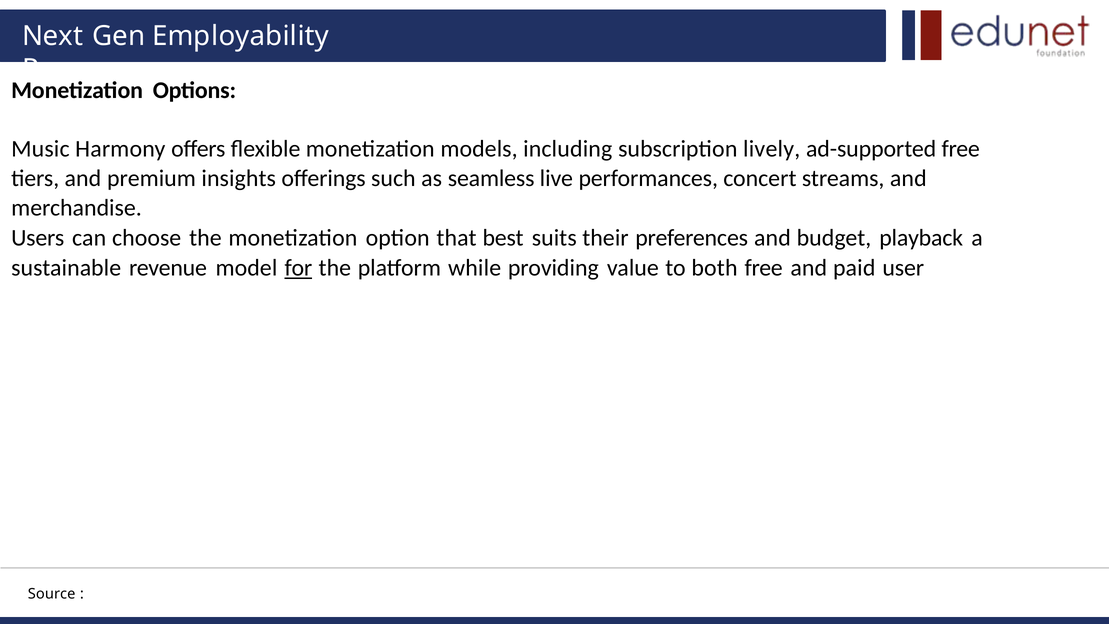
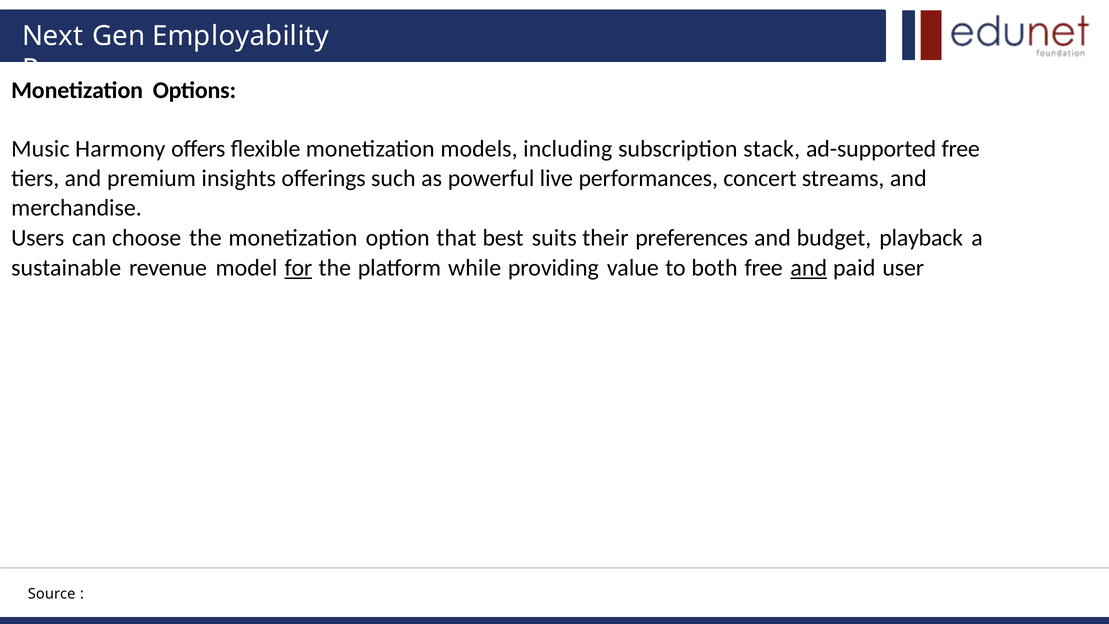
lively: lively -> stack
seamless: seamless -> powerful
and at (809, 268) underline: none -> present
